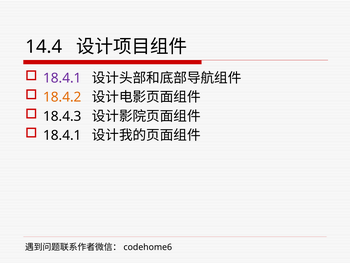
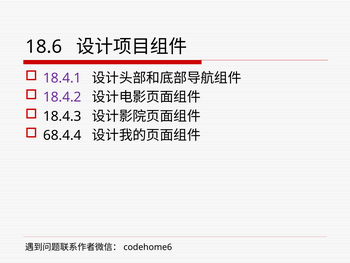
14.4: 14.4 -> 18.6
18.4.2 colour: orange -> purple
18.4.1 at (62, 135): 18.4.1 -> 68.4.4
